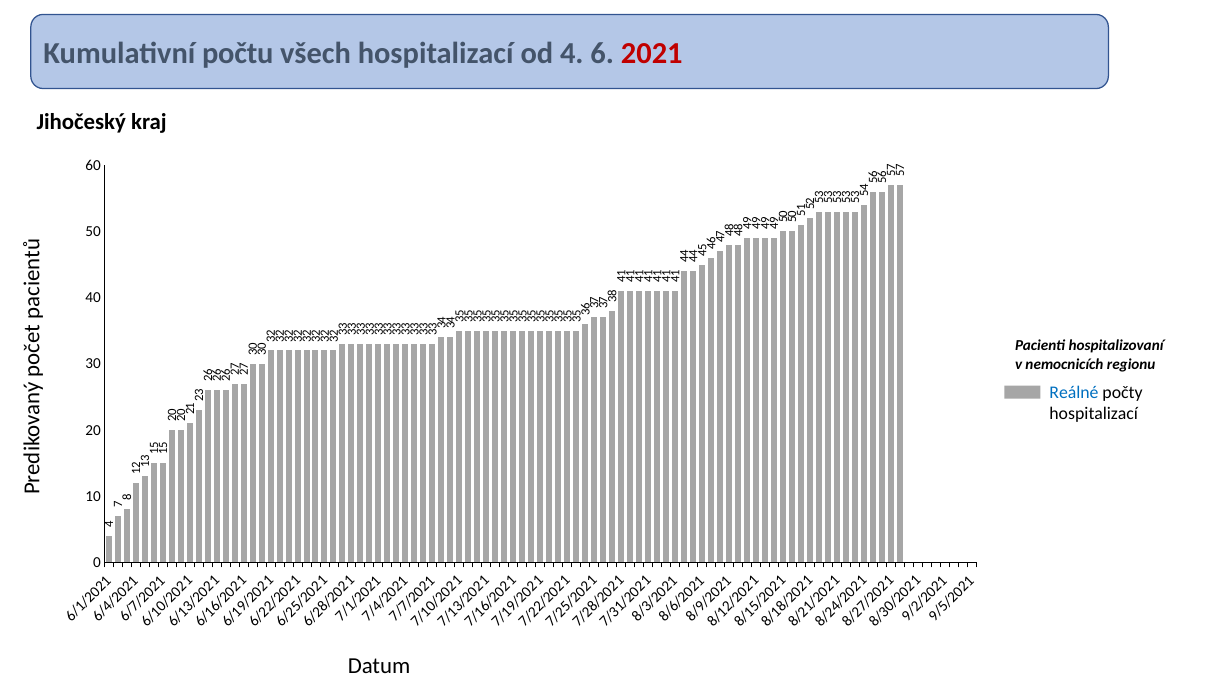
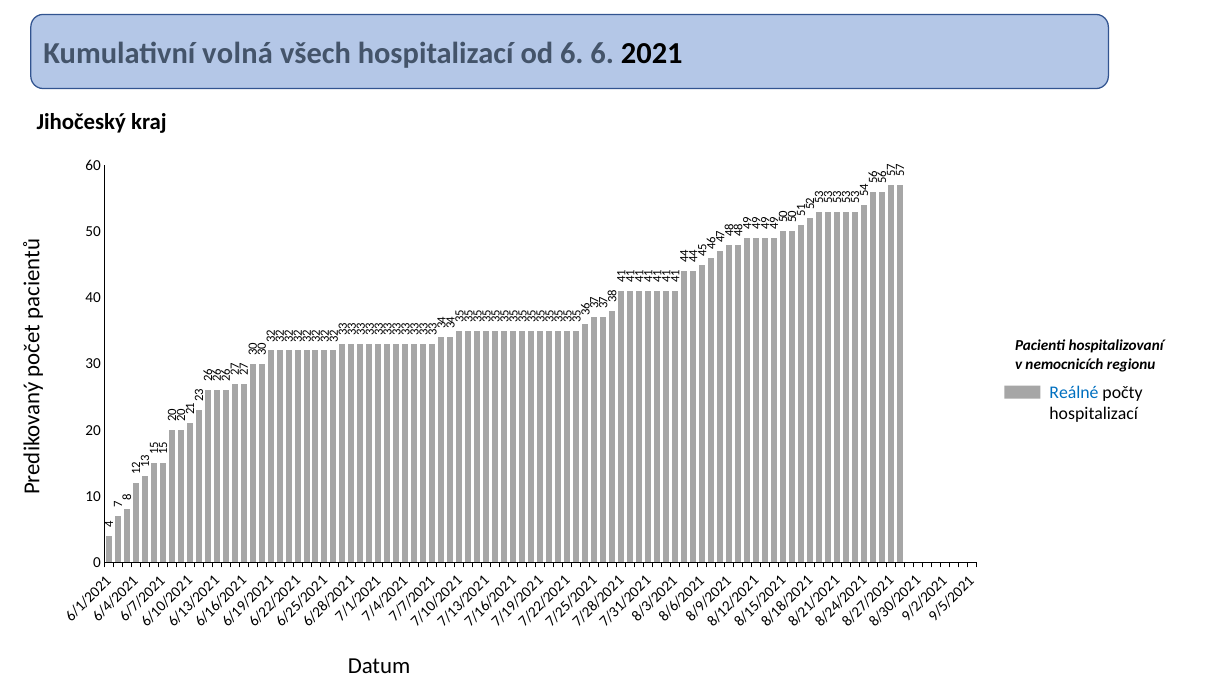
počtu: počtu -> volná
od 4: 4 -> 6
2021 colour: red -> black
